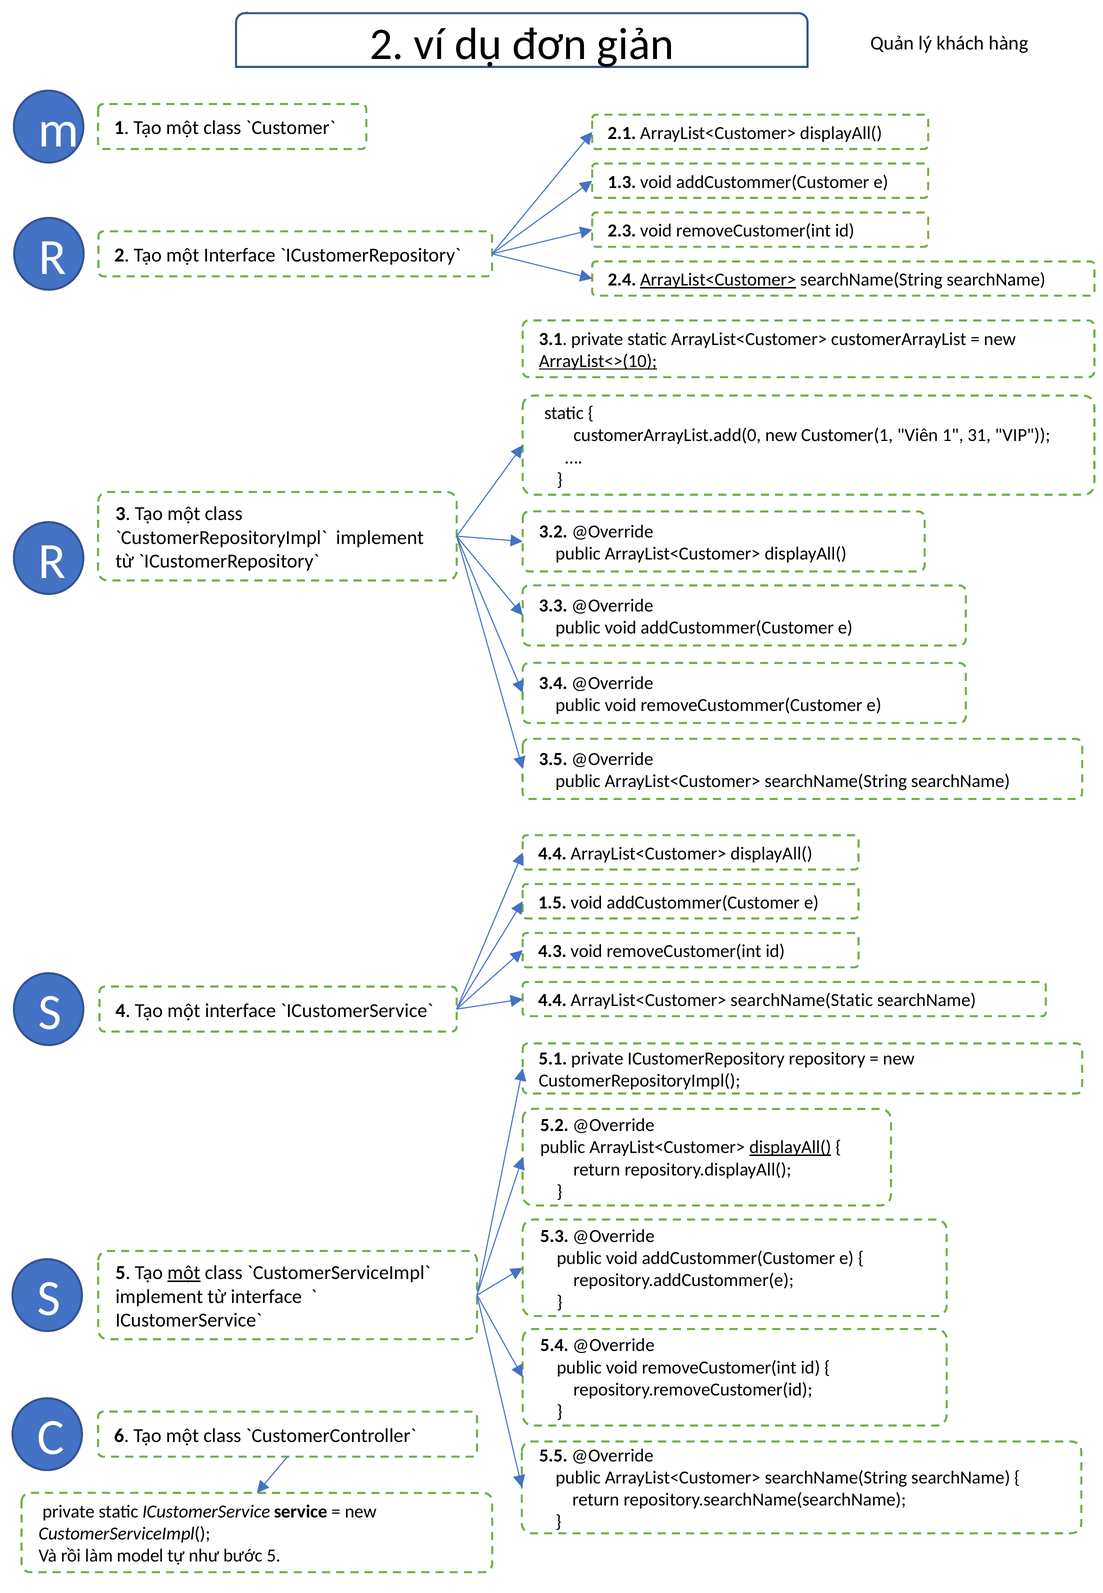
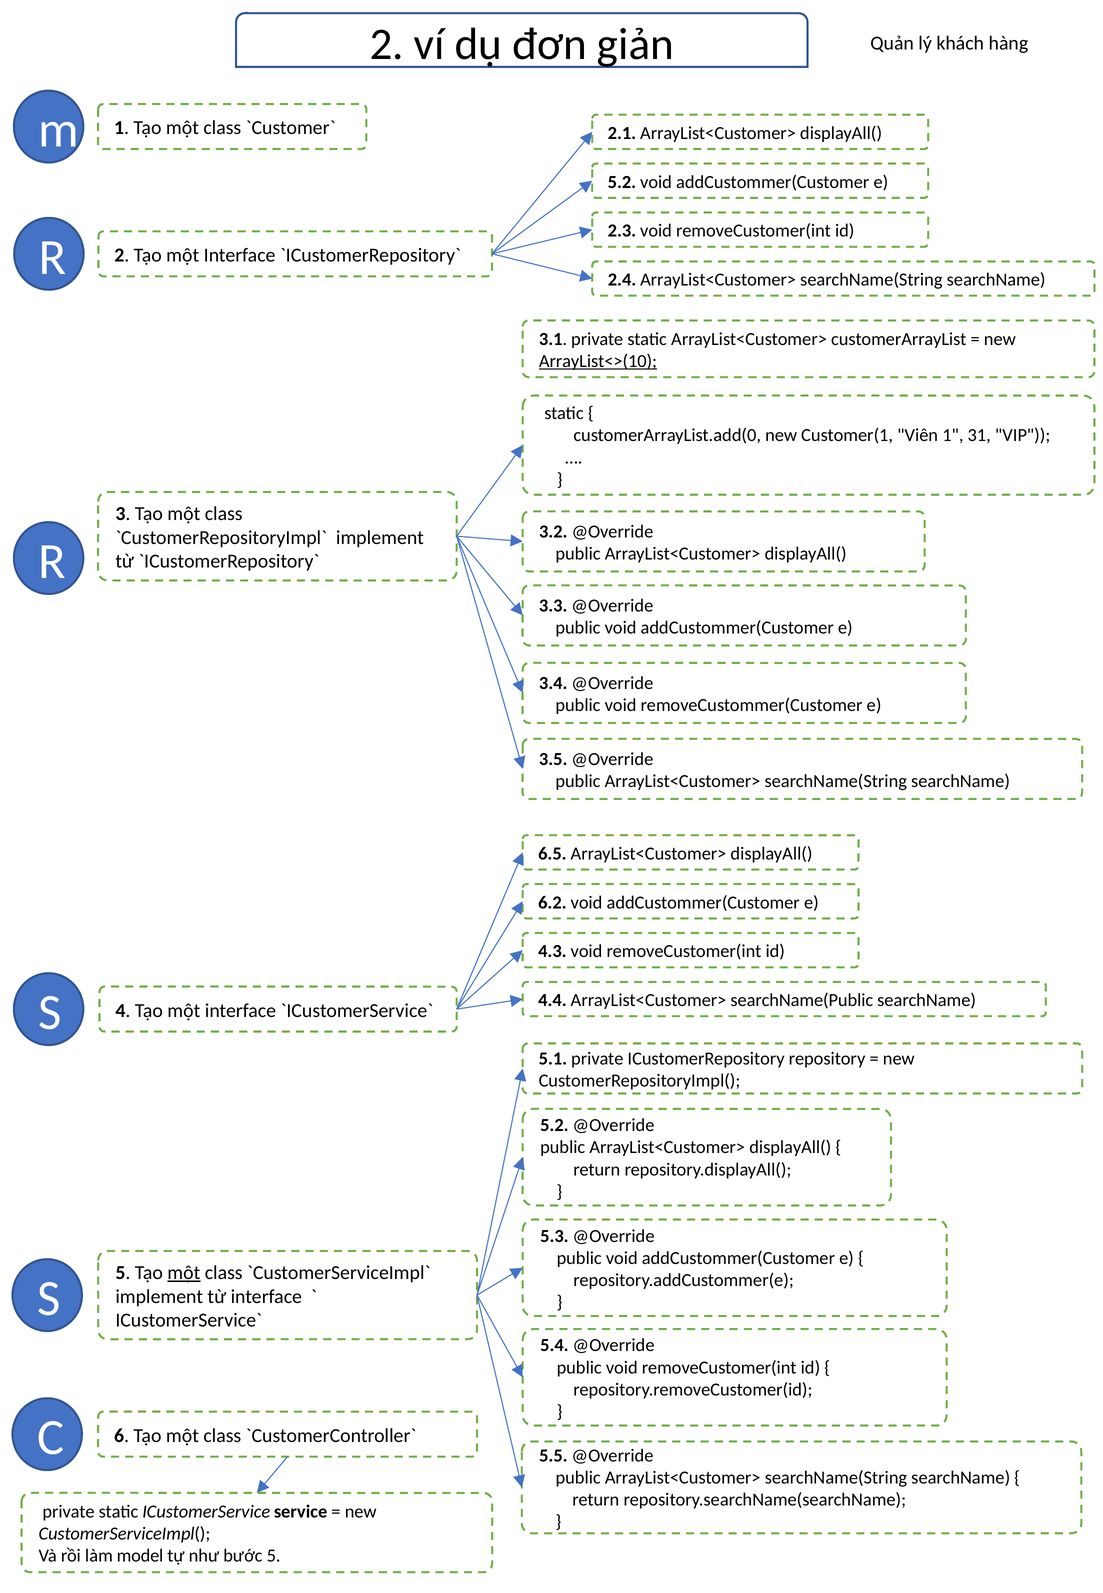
1.3 at (622, 182): 1.3 -> 5.2
ArrayList<Customer> at (718, 280) underline: present -> none
4.4 at (552, 854): 4.4 -> 6.5
1.5: 1.5 -> 6.2
searchName(Static: searchName(Static -> searchName(Public
displayAll( at (790, 1148) underline: present -> none
